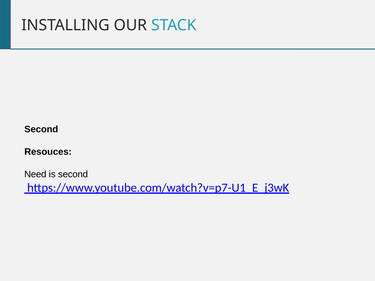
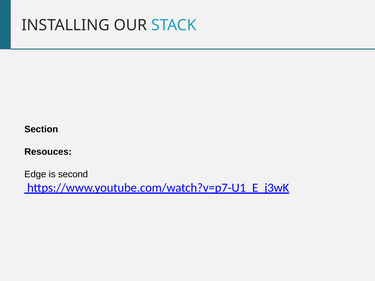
Second at (41, 130): Second -> Section
Need: Need -> Edge
